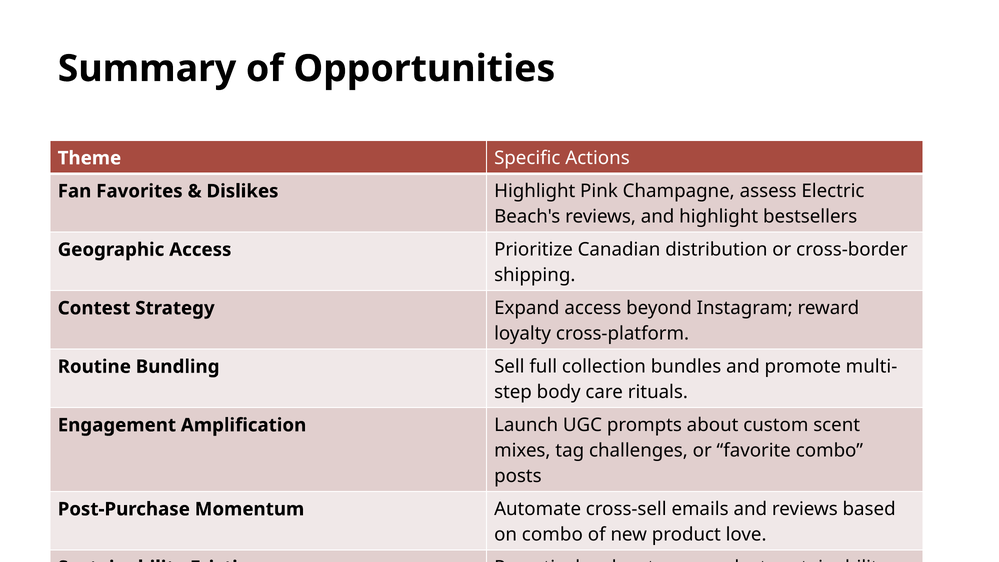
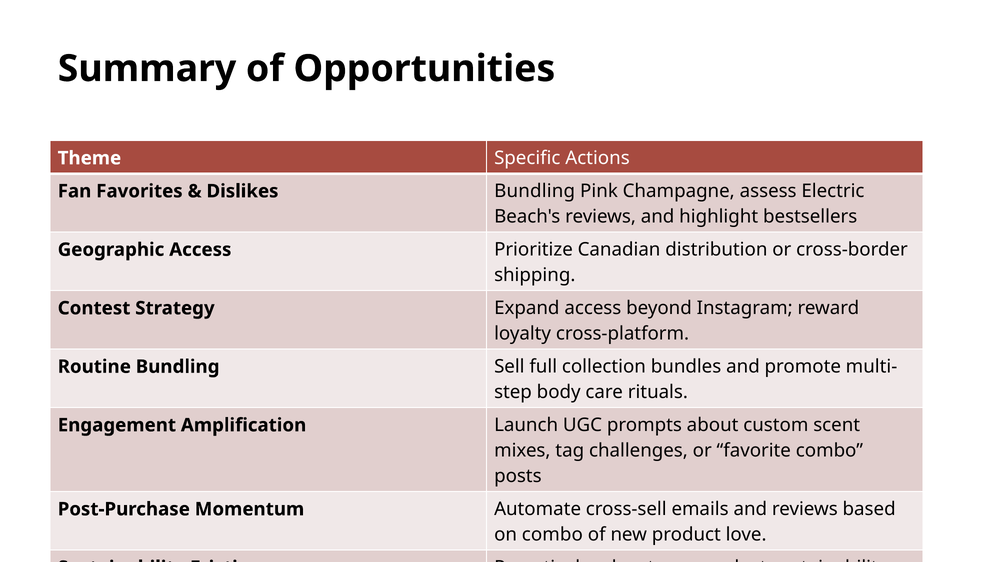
Dislikes Highlight: Highlight -> Bundling
